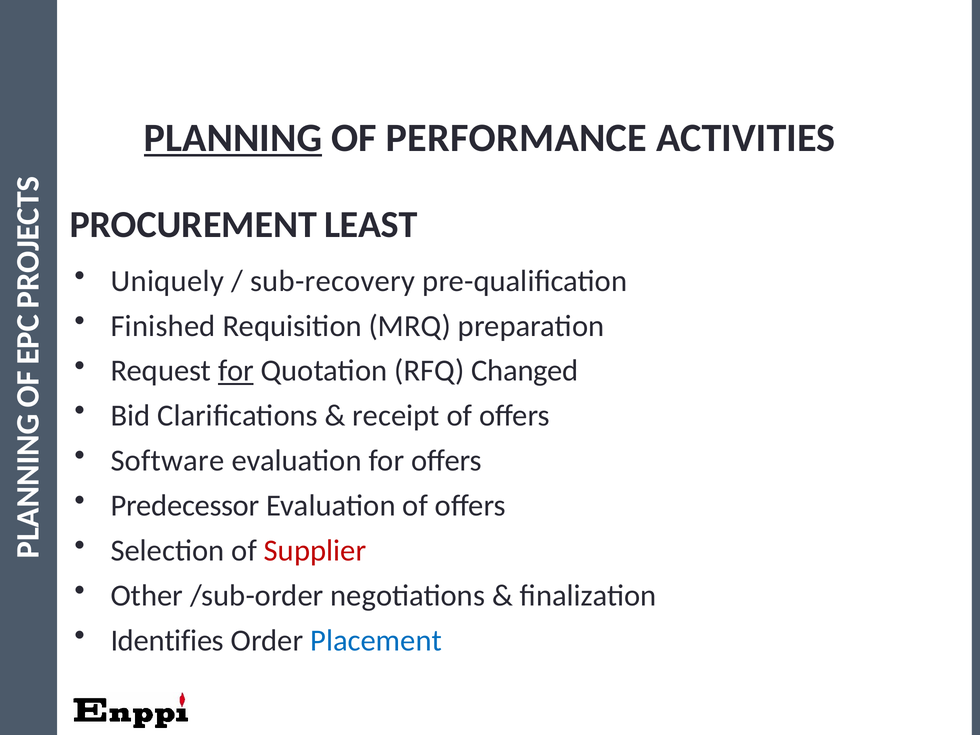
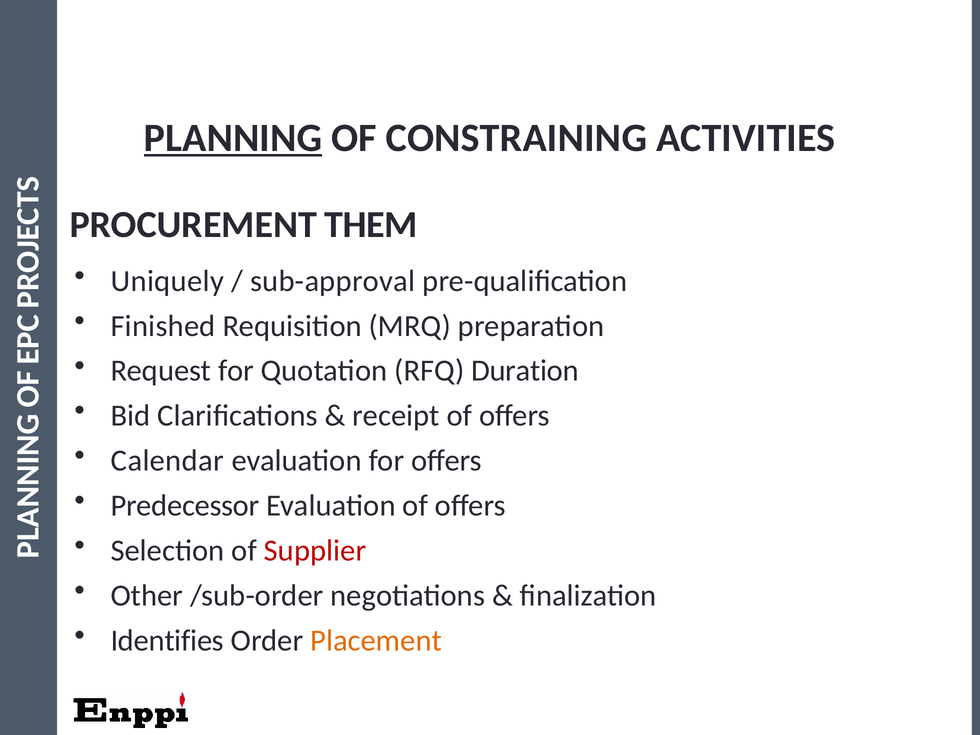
PERFORMANCE: PERFORMANCE -> CONSTRAINING
LEAST: LEAST -> THEM
sub-recovery: sub-recovery -> sub-approval
for at (236, 371) underline: present -> none
Changed: Changed -> Duration
Software: Software -> Calendar
Placement colour: blue -> orange
